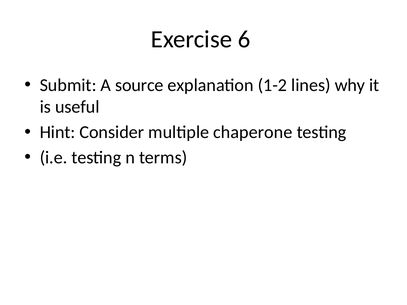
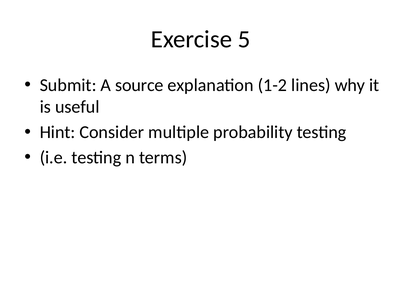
6: 6 -> 5
chaperone: chaperone -> probability
